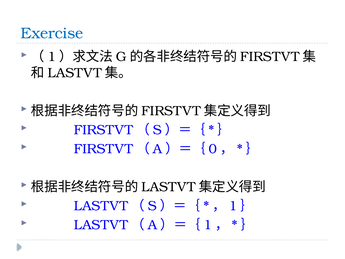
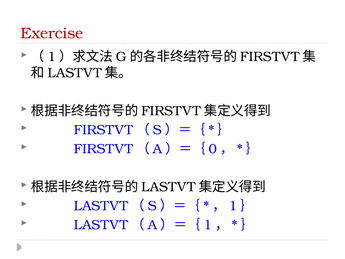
Exercise colour: blue -> red
